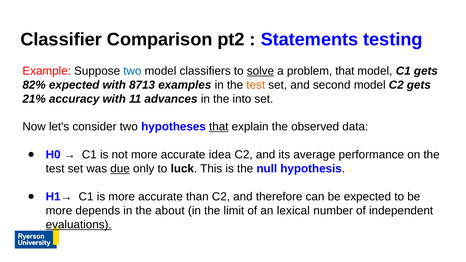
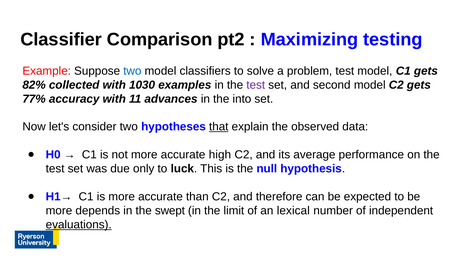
Statements: Statements -> Maximizing
solve underline: present -> none
problem that: that -> test
82% expected: expected -> collected
8713: 8713 -> 1030
test at (256, 85) colour: orange -> purple
21%: 21% -> 77%
idea: idea -> high
due underline: present -> none
about: about -> swept
